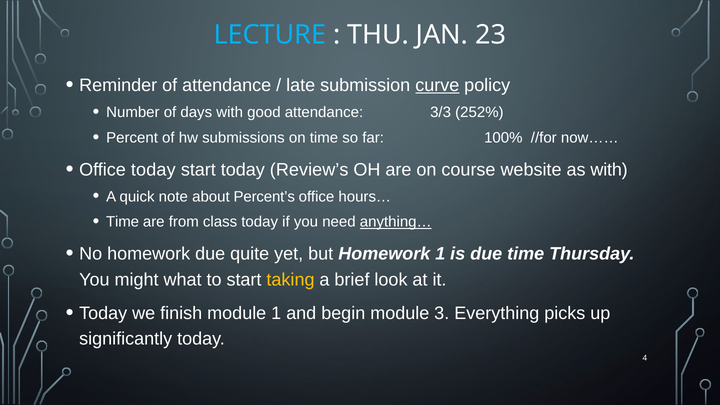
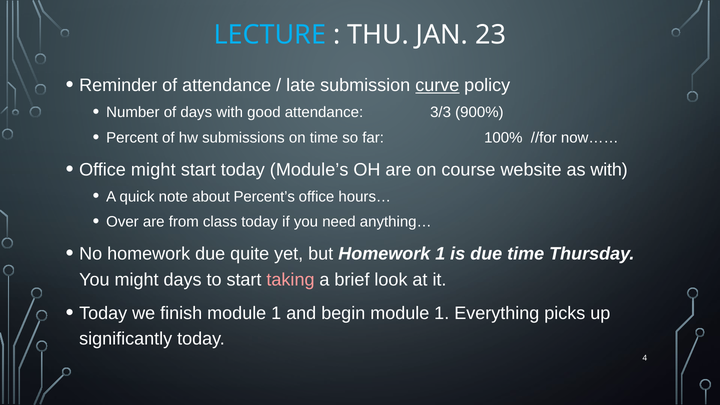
252%: 252% -> 900%
Office today: today -> might
Review’s: Review’s -> Module’s
Time at (123, 222): Time -> Over
anything… underline: present -> none
might what: what -> days
taking colour: yellow -> pink
begin module 3: 3 -> 1
